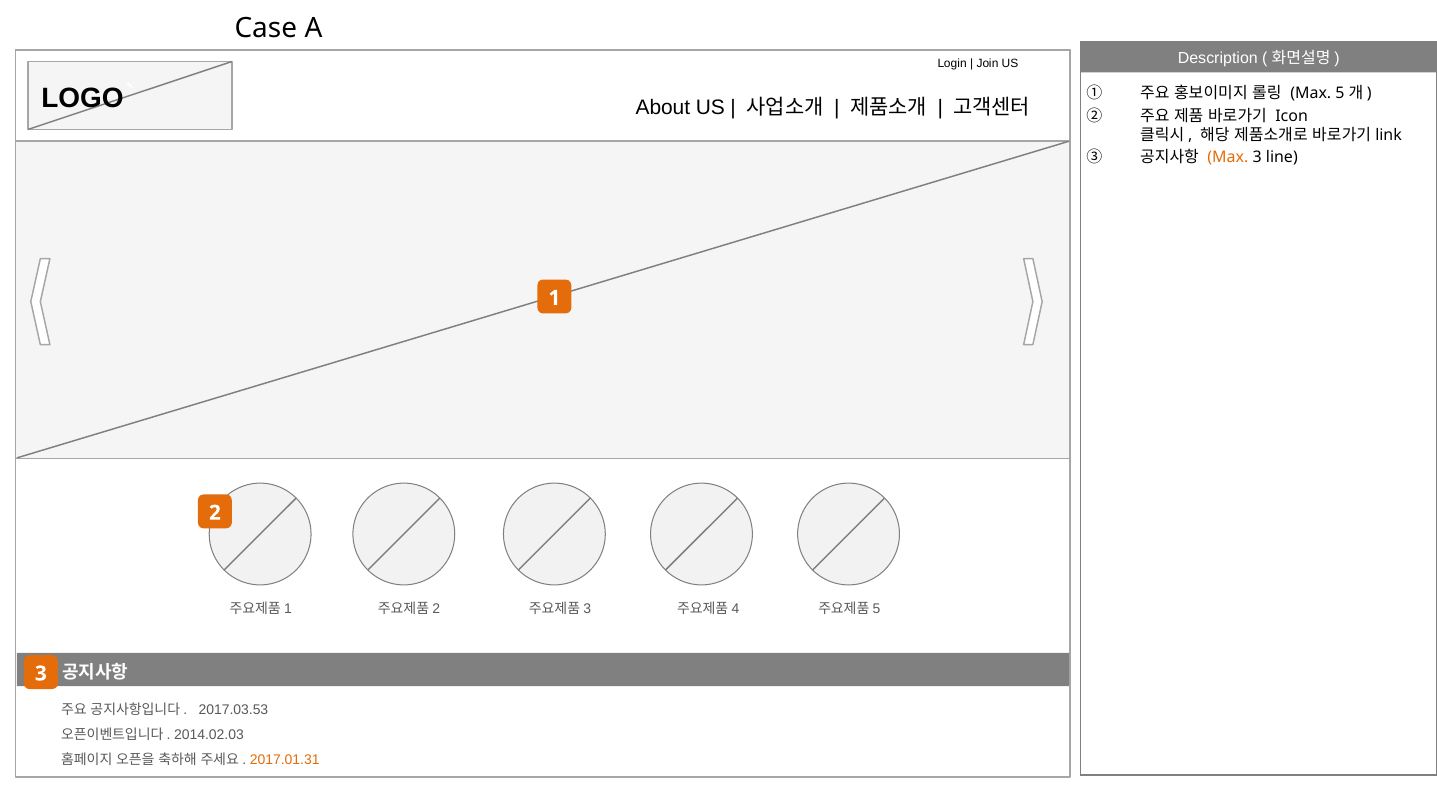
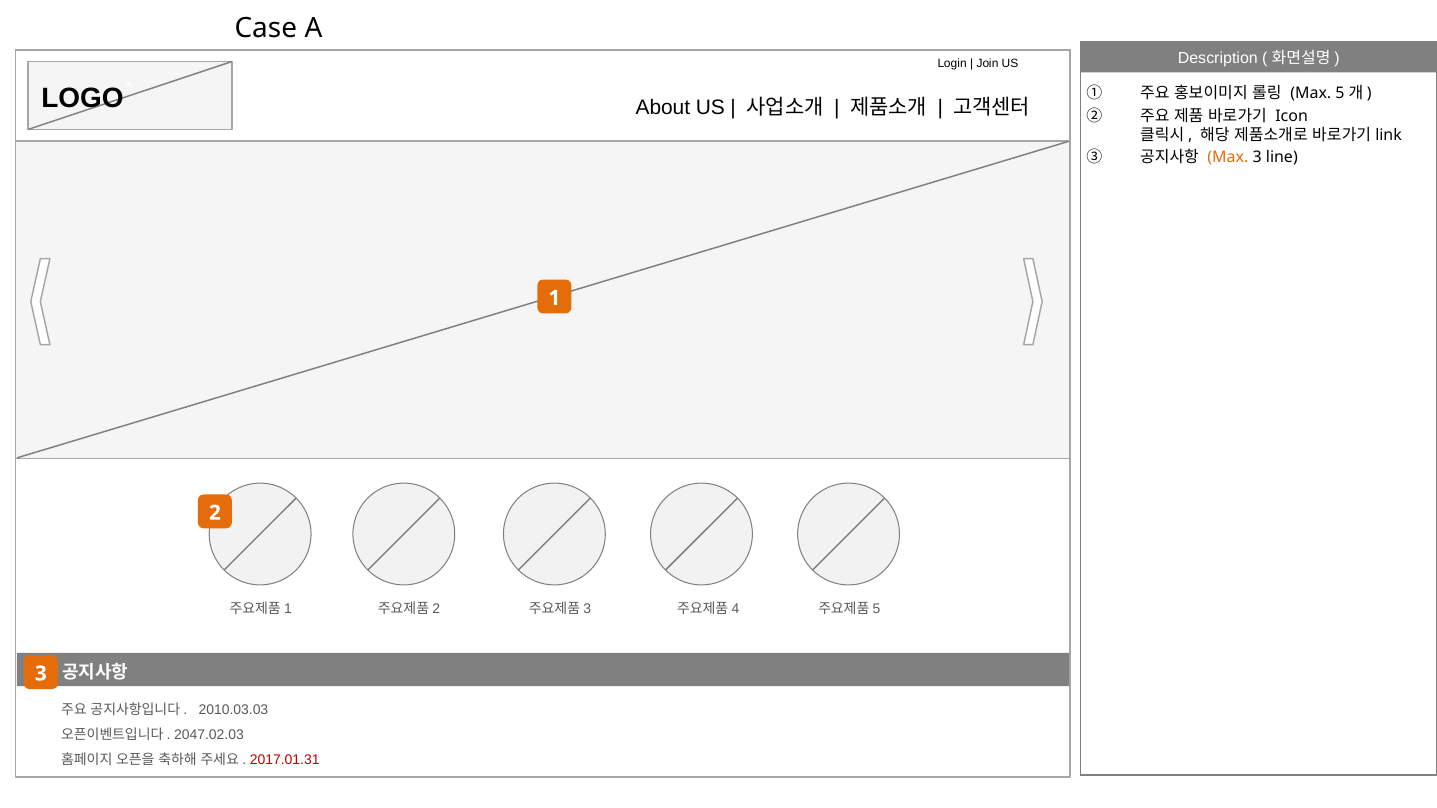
2017.03.53: 2017.03.53 -> 2010.03.03
2014.02.03: 2014.02.03 -> 2047.02.03
2017.01.31 colour: orange -> red
